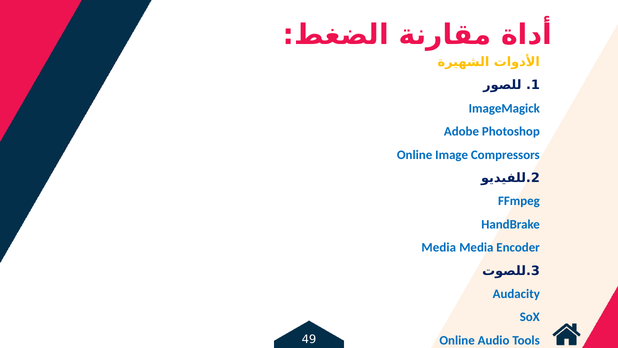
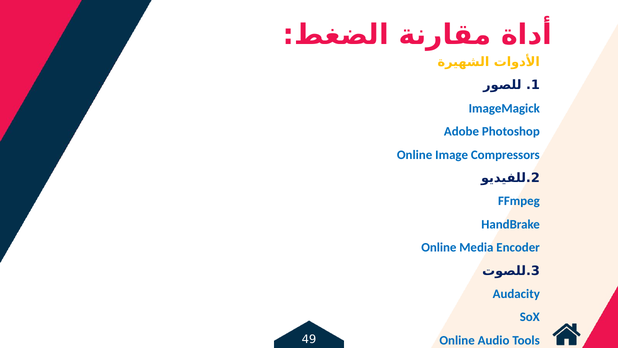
Media at (439, 247): Media -> Online
